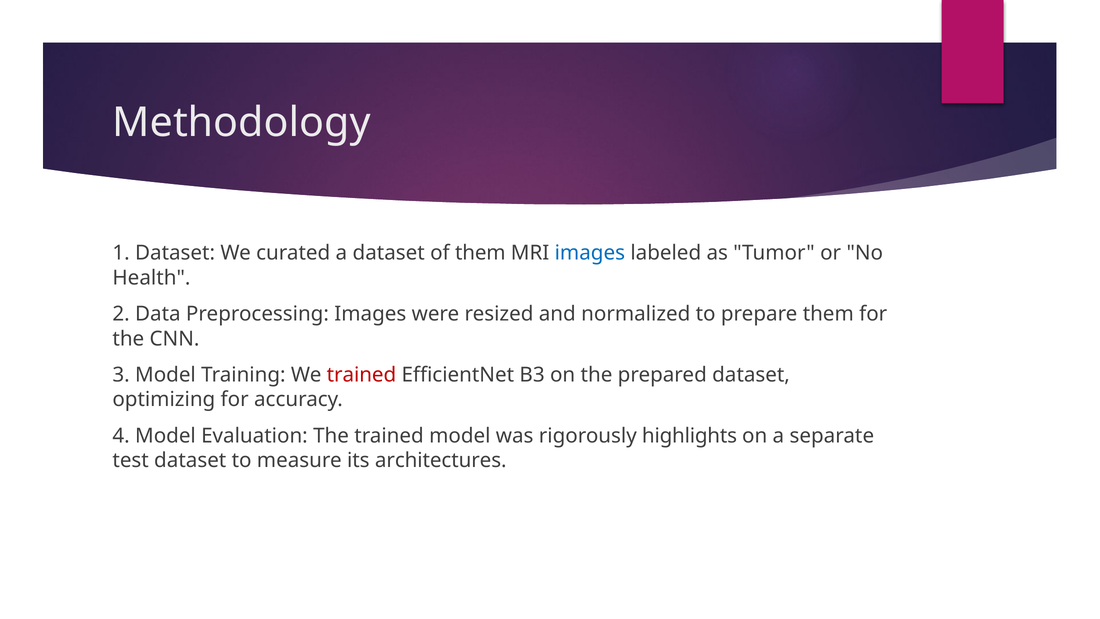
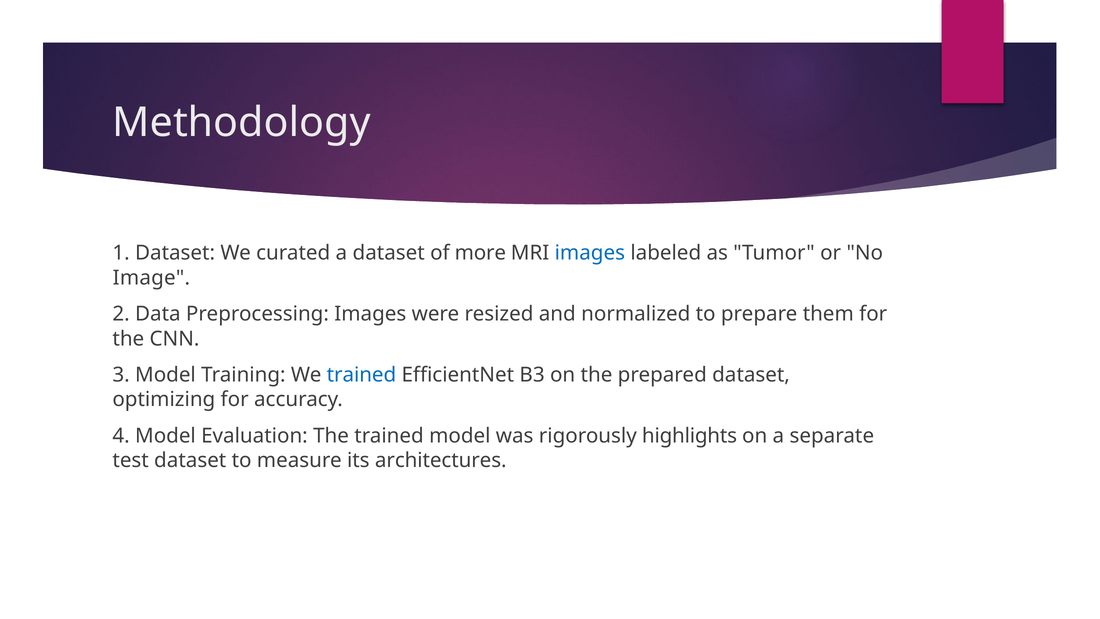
of them: them -> more
Health: Health -> Image
trained at (361, 375) colour: red -> blue
